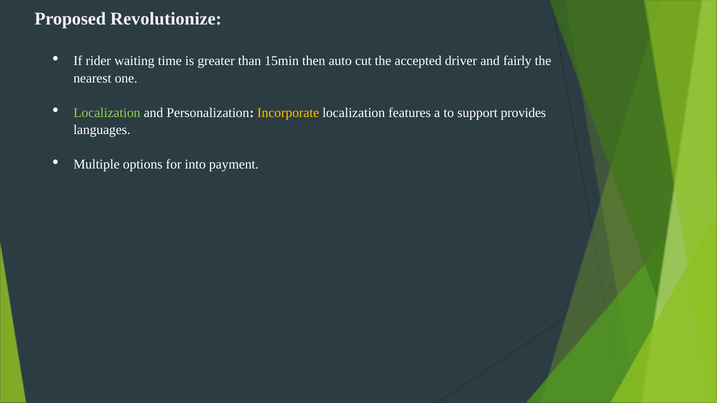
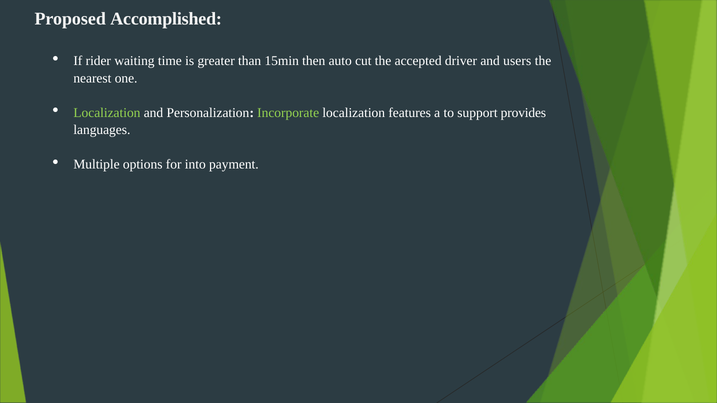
Revolutionize: Revolutionize -> Accomplished
fairly: fairly -> users
Incorporate colour: yellow -> light green
